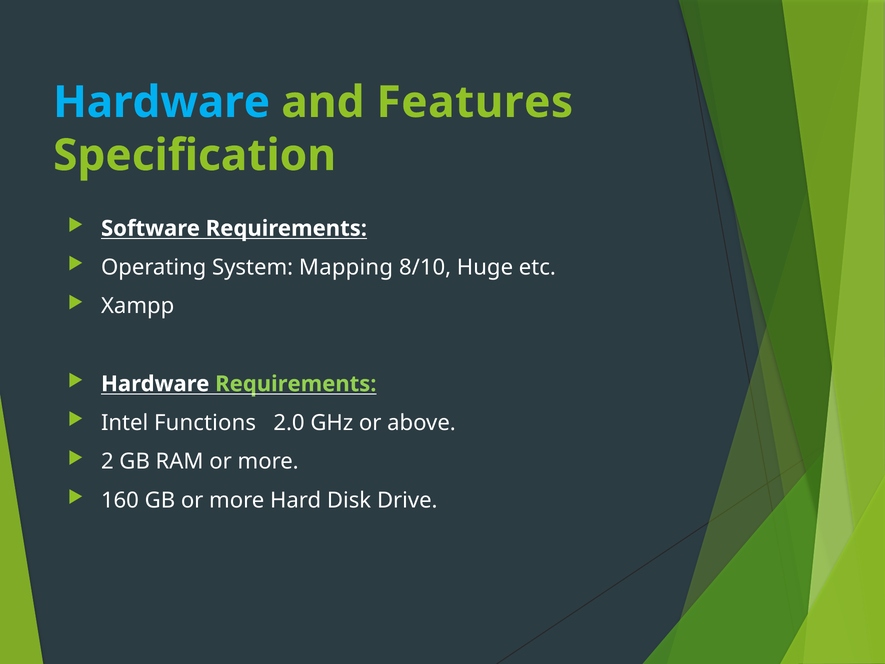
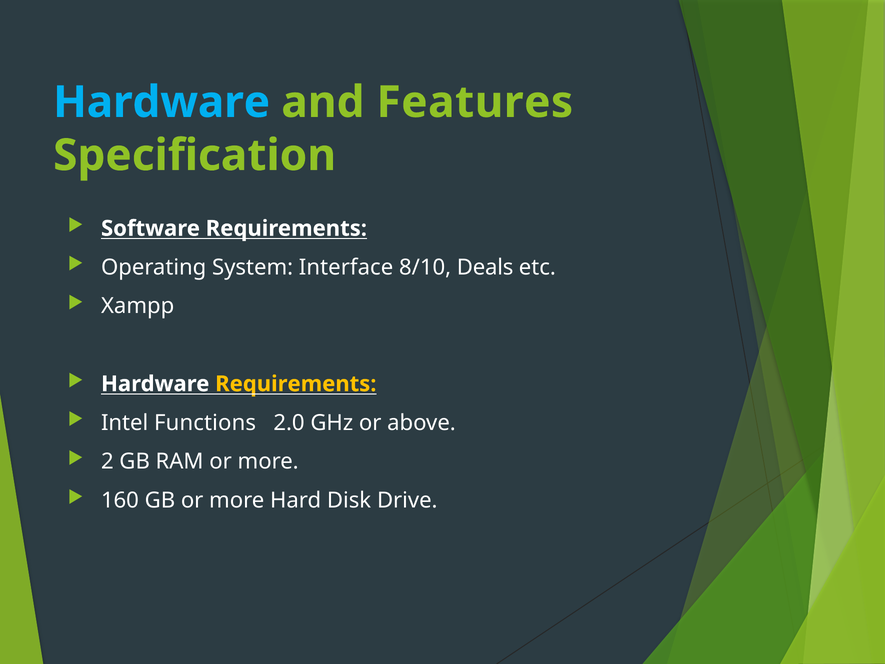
Mapping: Mapping -> Interface
Huge: Huge -> Deals
Requirements at (296, 384) colour: light green -> yellow
